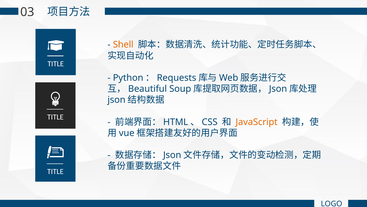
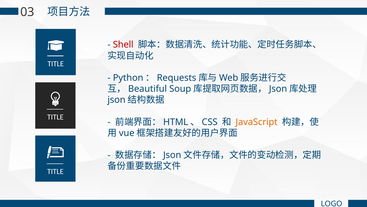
Shell colour: orange -> red
